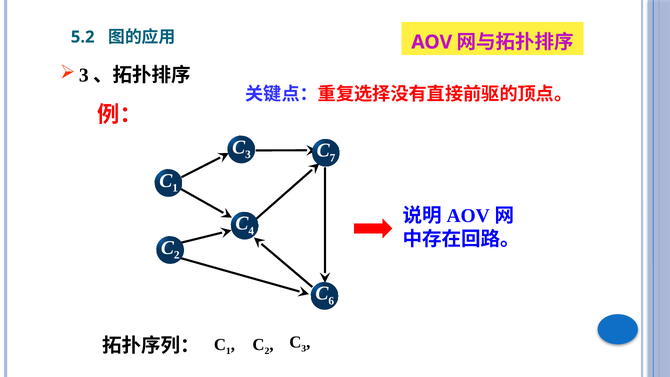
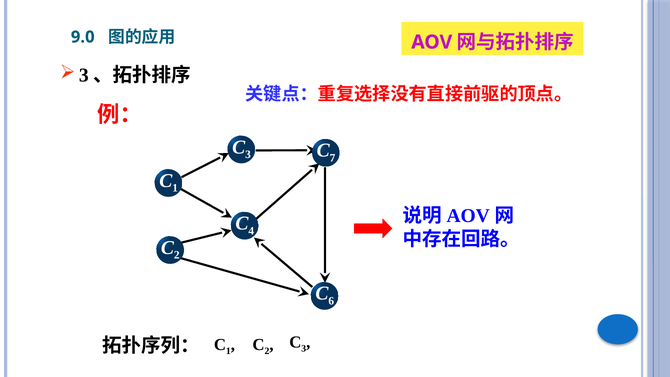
5.2: 5.2 -> 9.0
